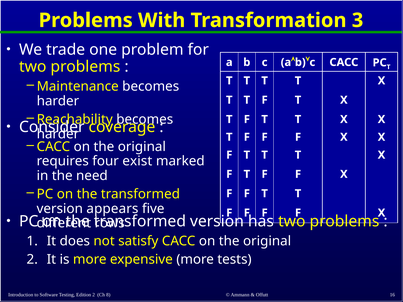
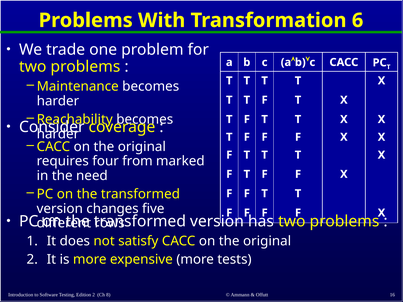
3: 3 -> 6
exist: exist -> from
appears: appears -> changes
